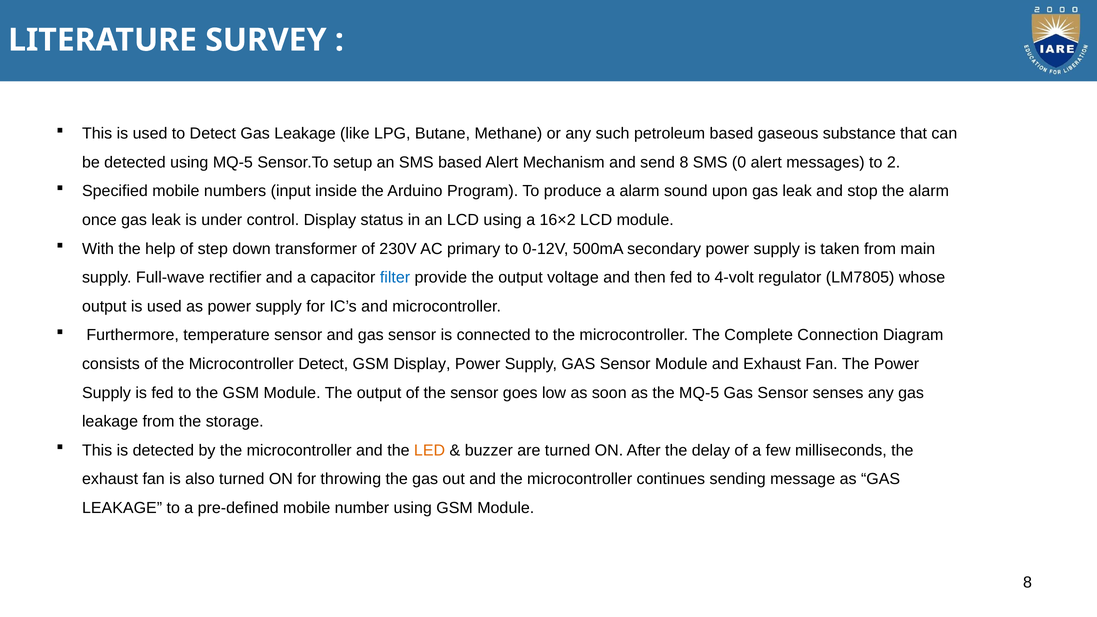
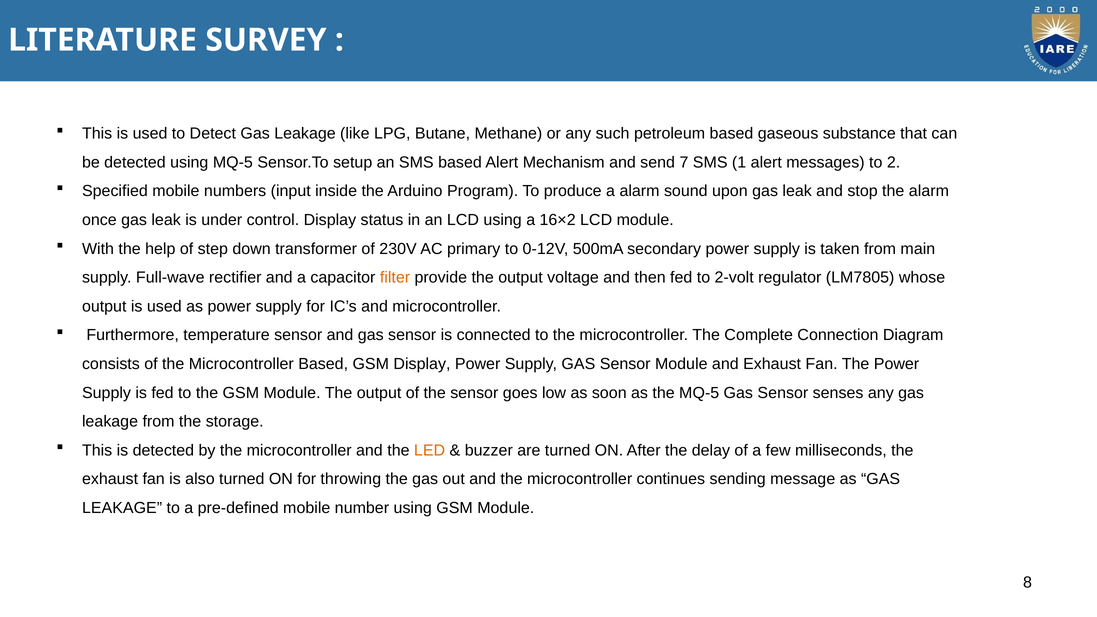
send 8: 8 -> 7
0: 0 -> 1
filter colour: blue -> orange
4-volt: 4-volt -> 2-volt
Microcontroller Detect: Detect -> Based
